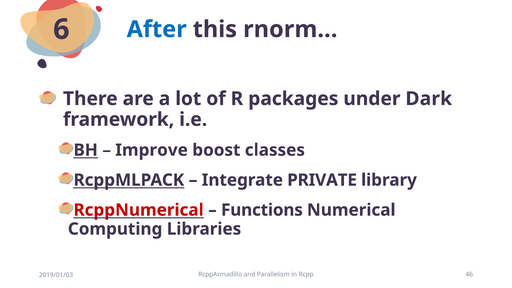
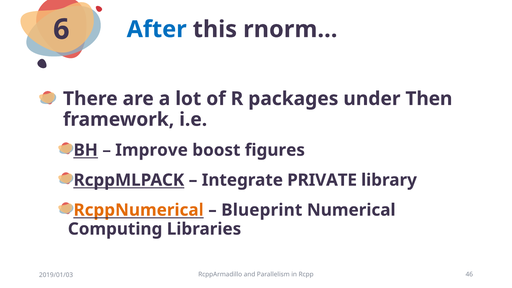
Dark: Dark -> Then
classes: classes -> figures
RcppNumerical colour: red -> orange
Functions: Functions -> Blueprint
